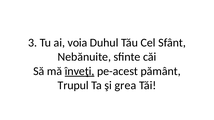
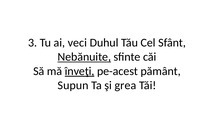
voia: voia -> veci
Nebănuite underline: none -> present
Trupul: Trupul -> Supun
